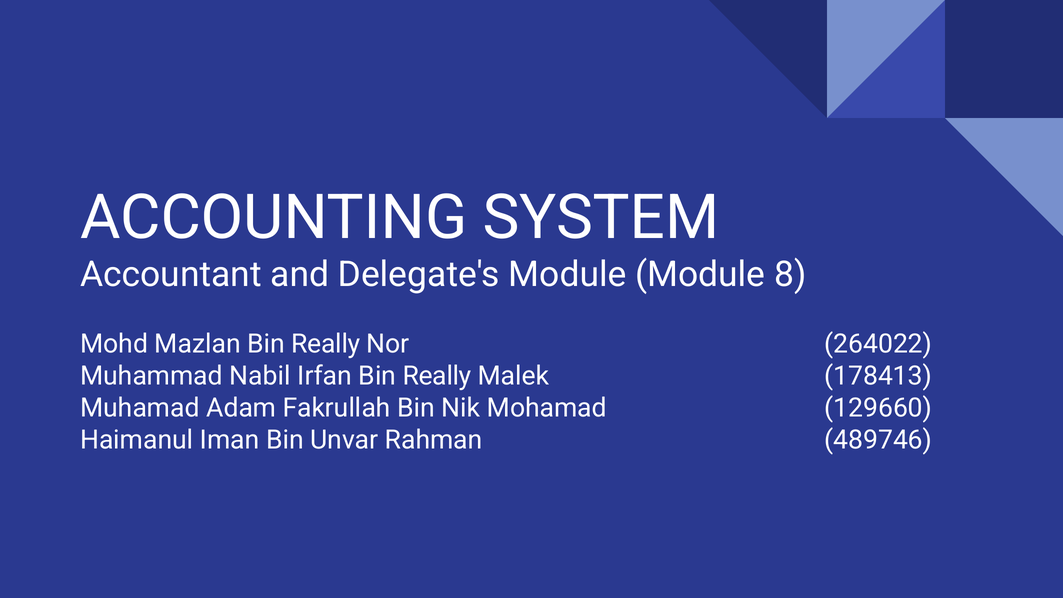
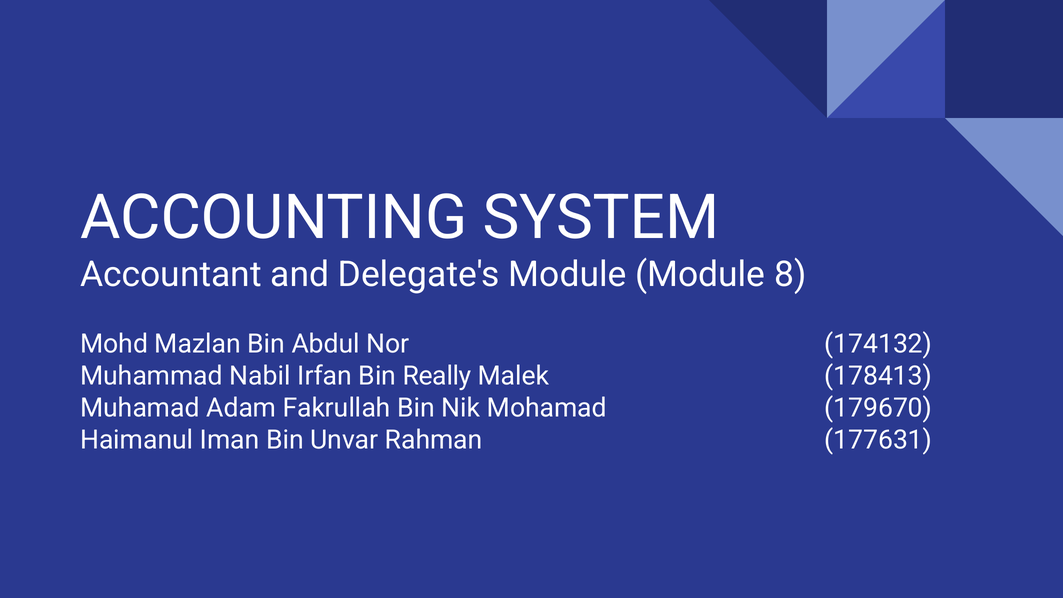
Mazlan Bin Really: Really -> Abdul
264022: 264022 -> 174132
129660: 129660 -> 179670
489746: 489746 -> 177631
